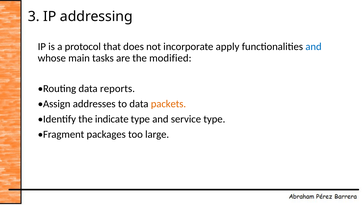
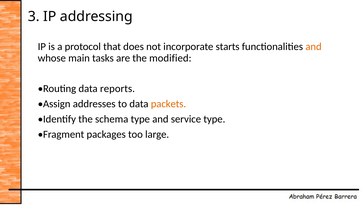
apply: apply -> starts
and at (313, 47) colour: blue -> orange
indicate: indicate -> schema
